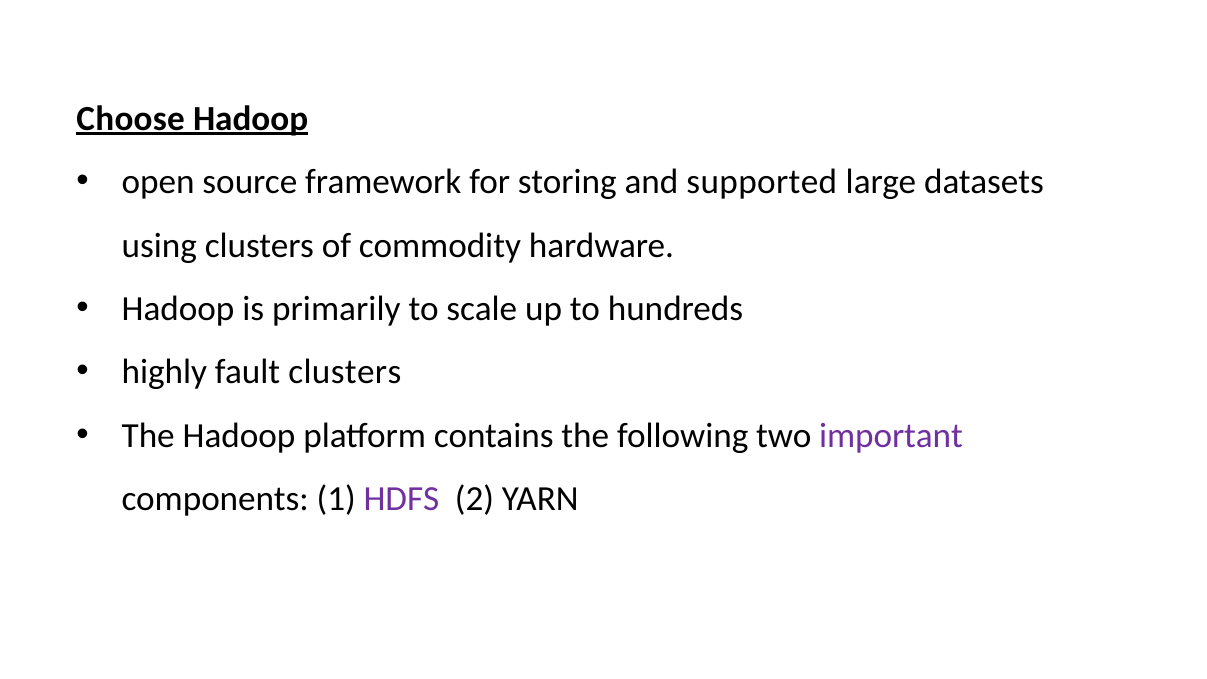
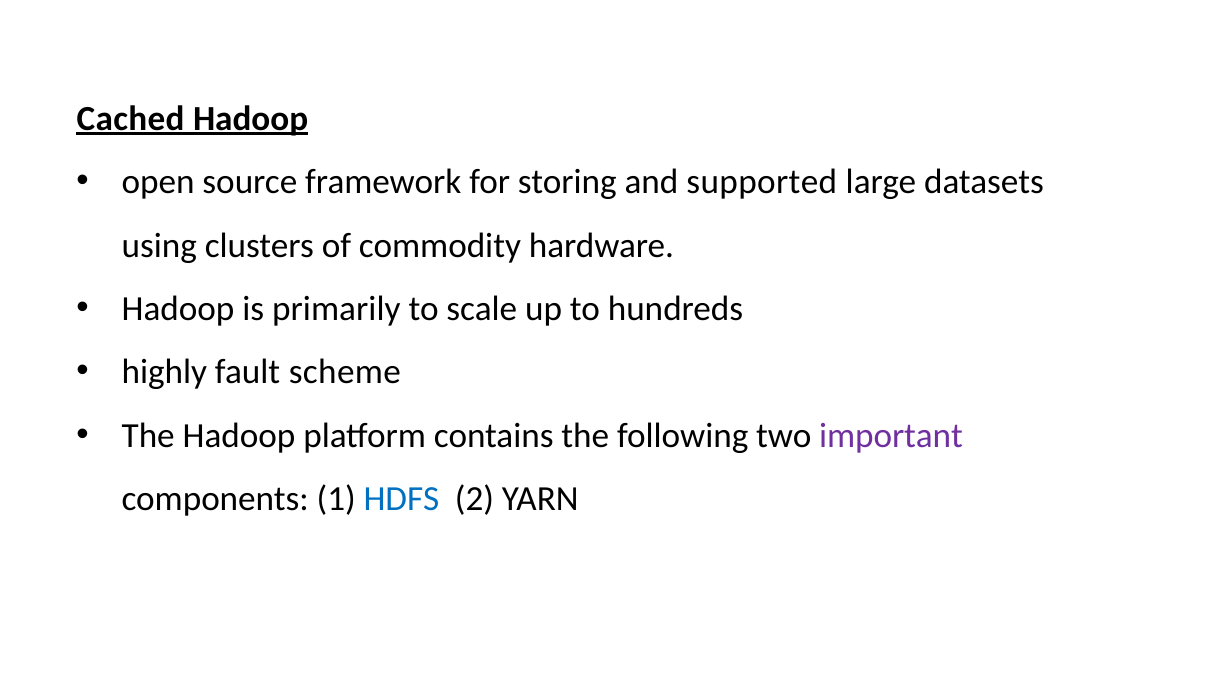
Choose: Choose -> Cached
fault clusters: clusters -> scheme
HDFS colour: purple -> blue
